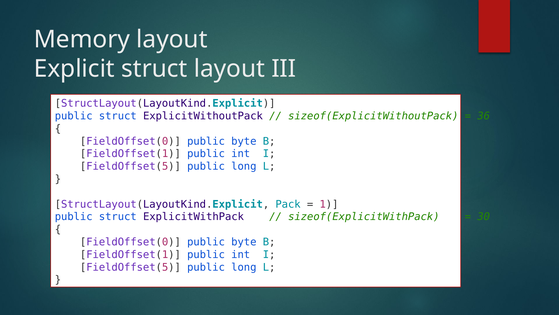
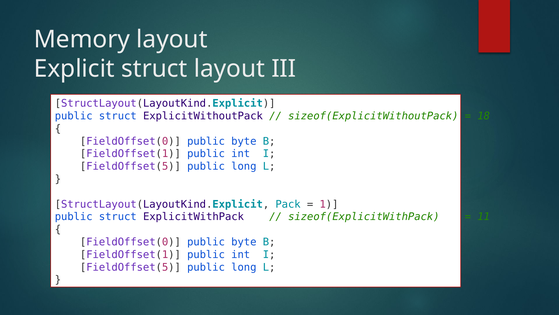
36: 36 -> 18
30: 30 -> 11
